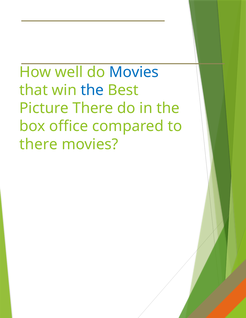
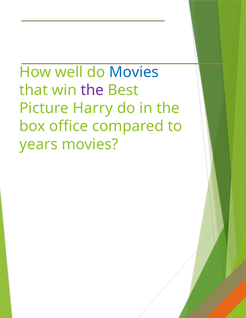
the at (92, 90) colour: blue -> purple
Picture There: There -> Harry
there at (38, 144): there -> years
